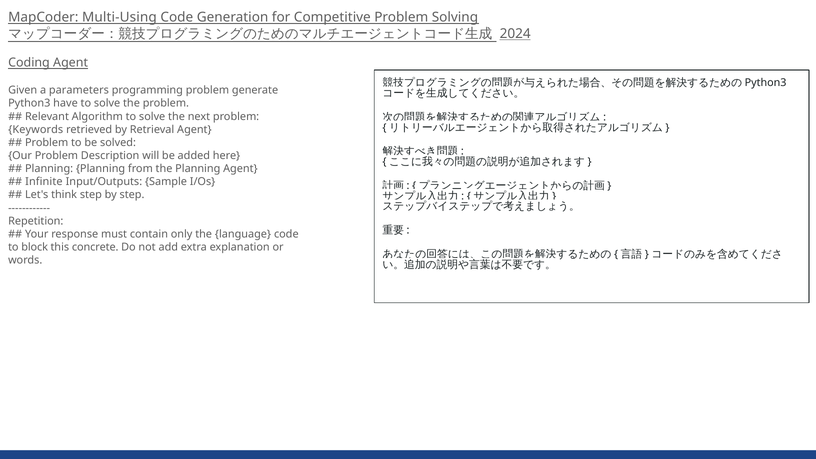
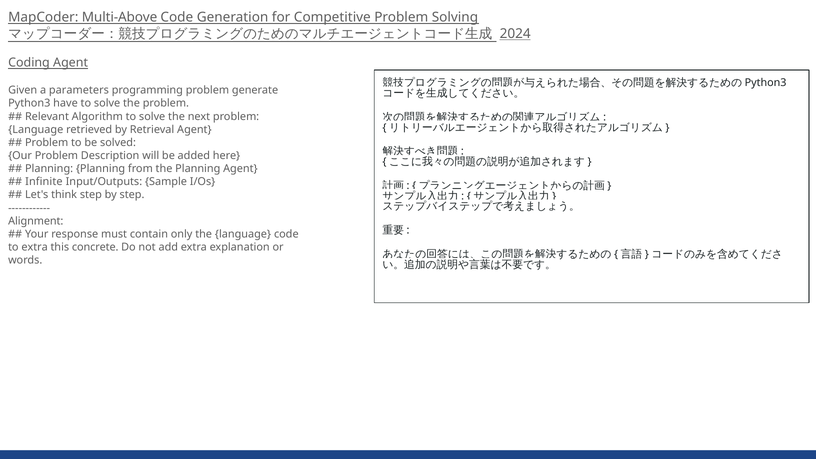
Multi-Using: Multi-Using -> Multi-Above
Keywords at (36, 130): Keywords -> Language
Repetition: Repetition -> Alignment
to block: block -> extra
